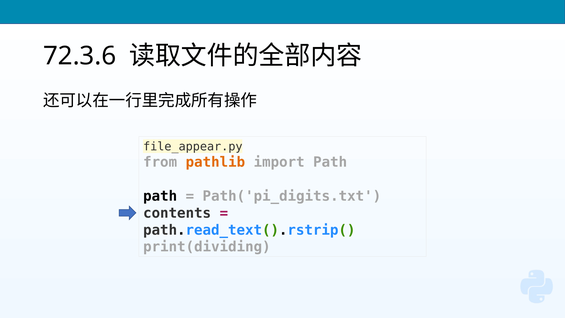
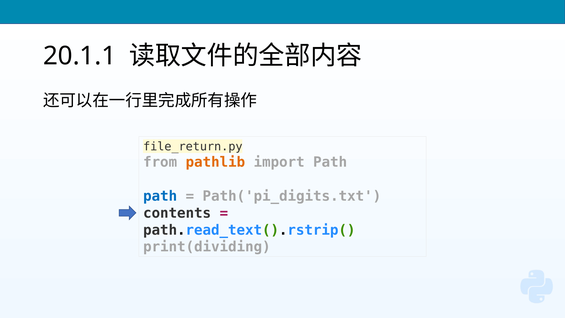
72.3.6: 72.3.6 -> 20.1.1
file_appear.py: file_appear.py -> file_return.py
path at (160, 196) colour: black -> blue
